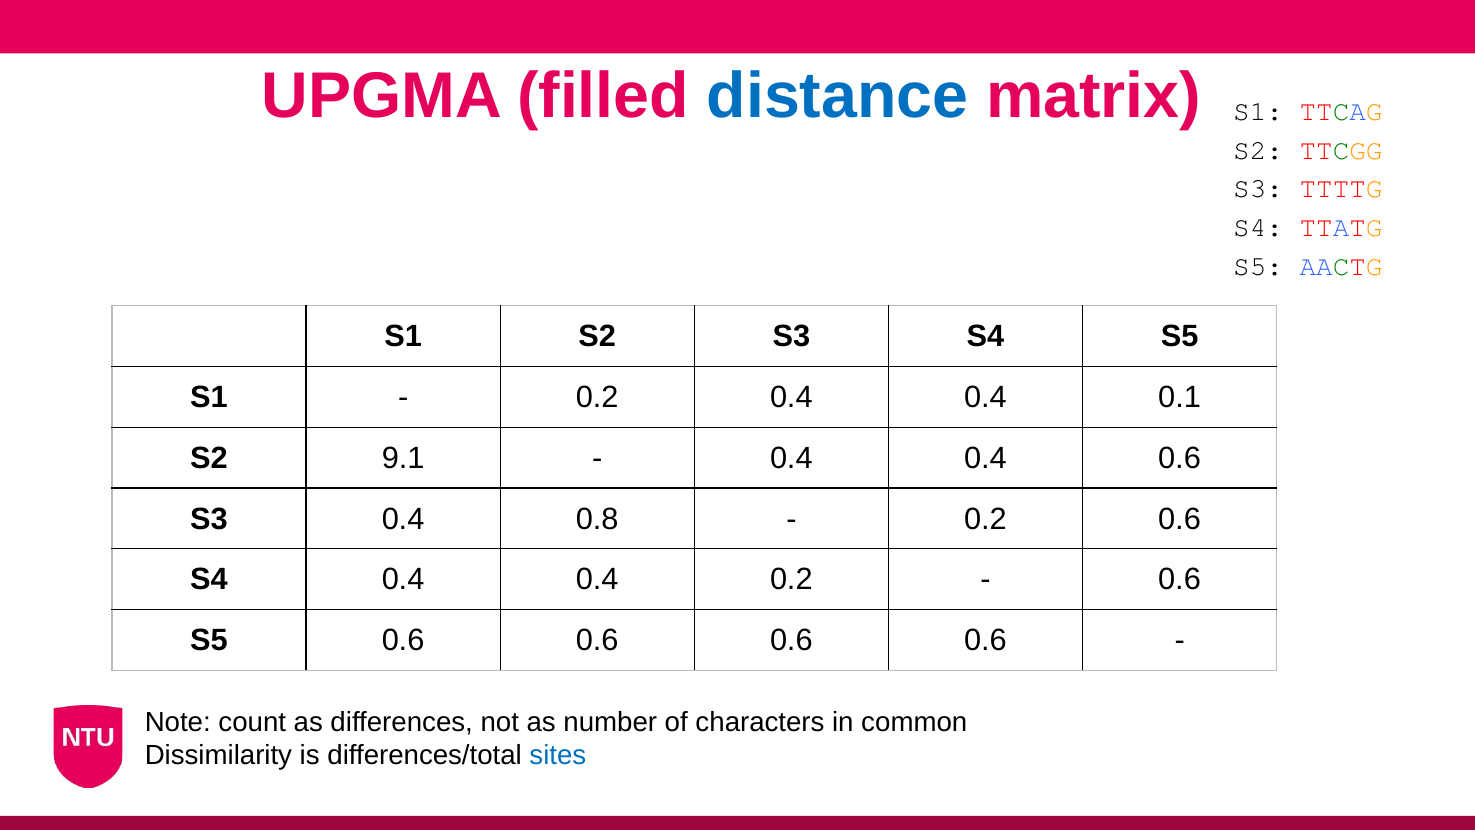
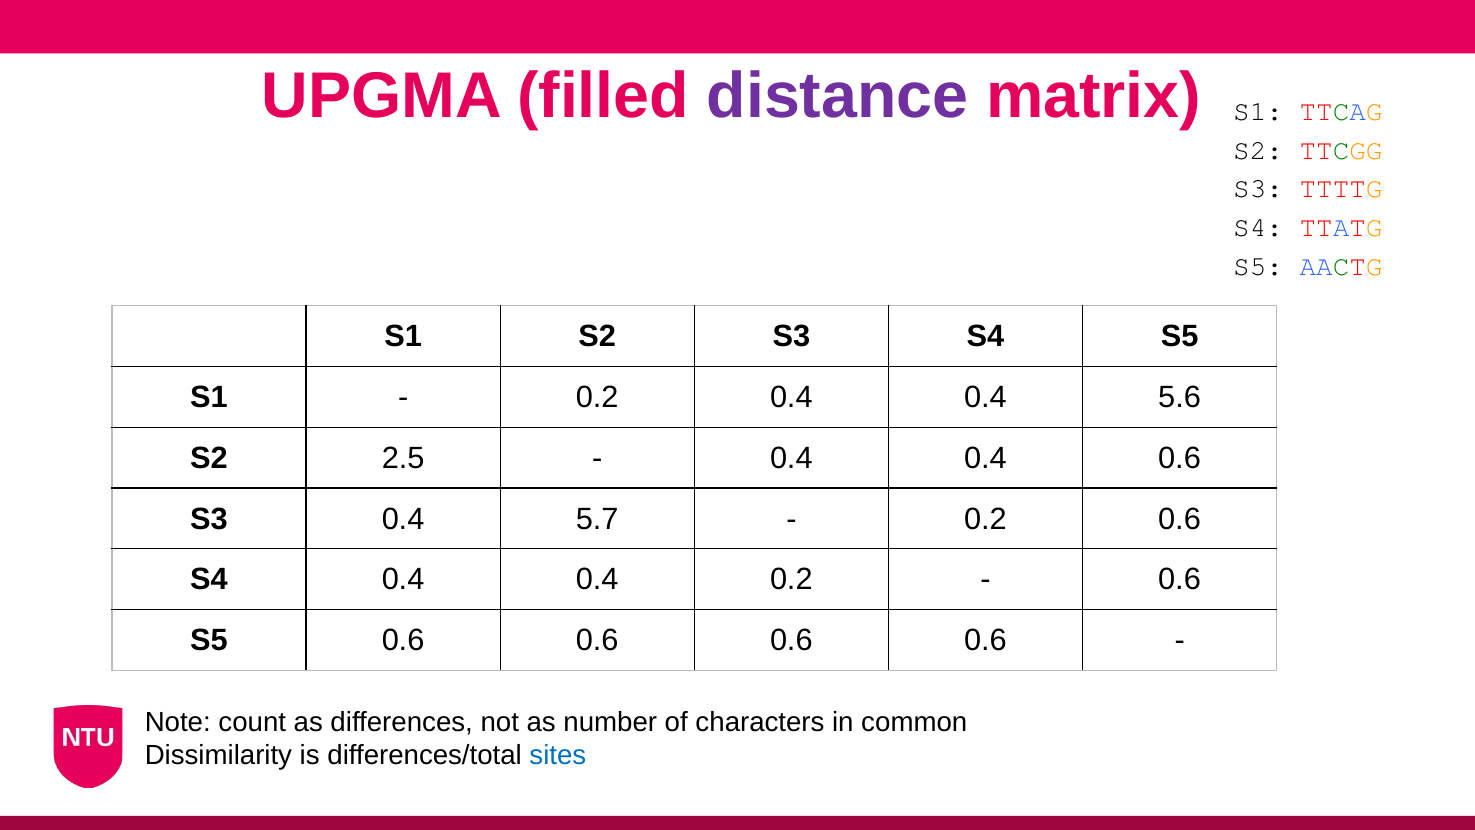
distance colour: blue -> purple
0.1: 0.1 -> 5.6
9.1: 9.1 -> 2.5
0.8: 0.8 -> 5.7
